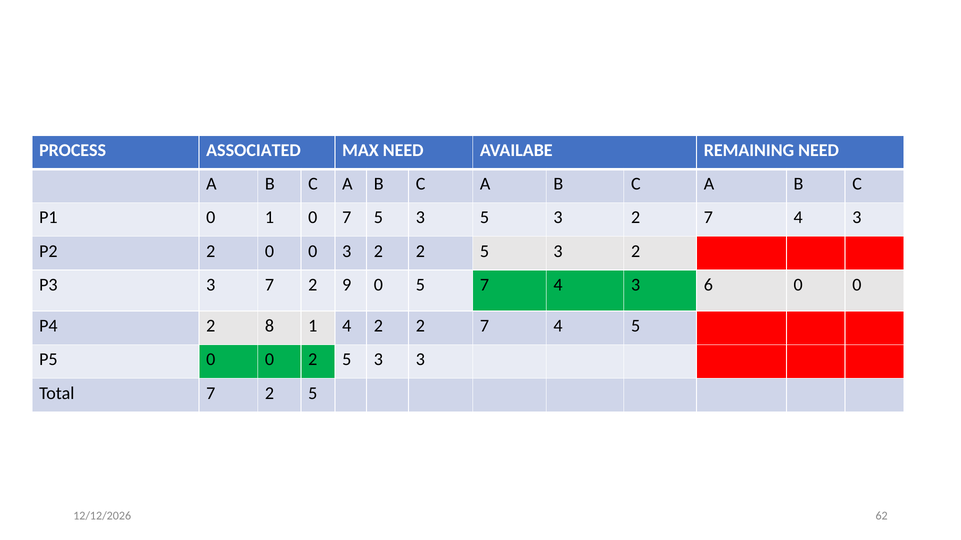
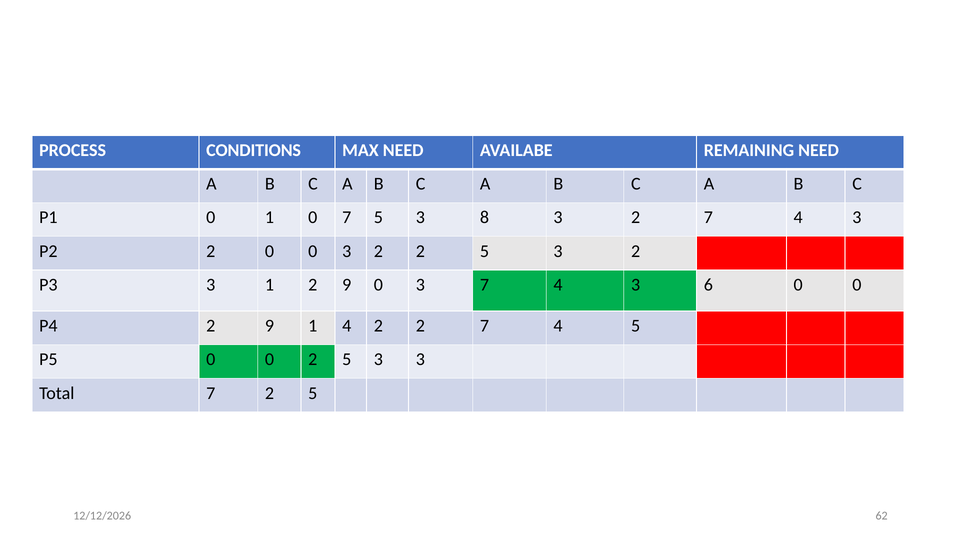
ASSOCIATED: ASSOCIATED -> CONDITIONS
3 5: 5 -> 8
3 7: 7 -> 1
9 0 5: 5 -> 3
P4 2 8: 8 -> 9
